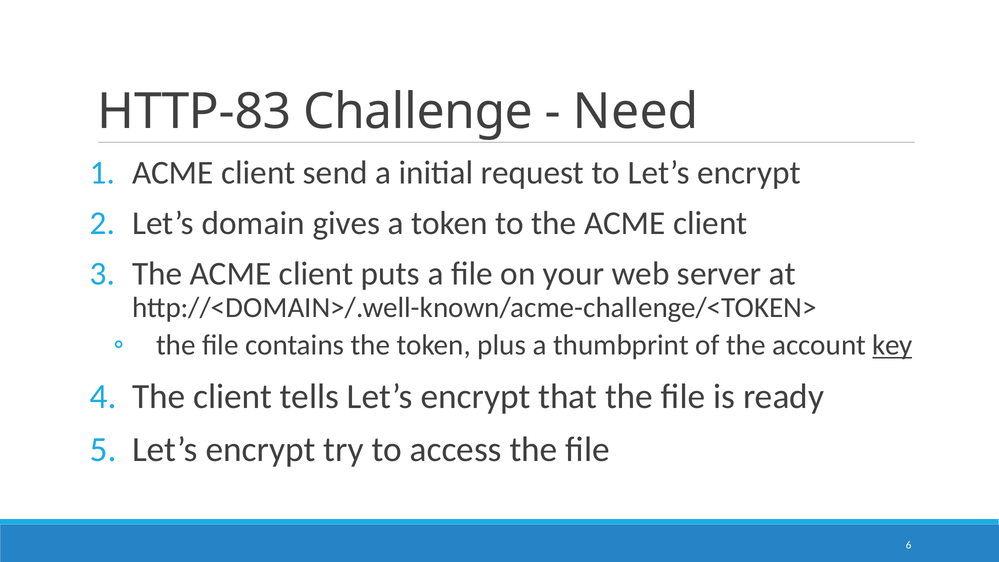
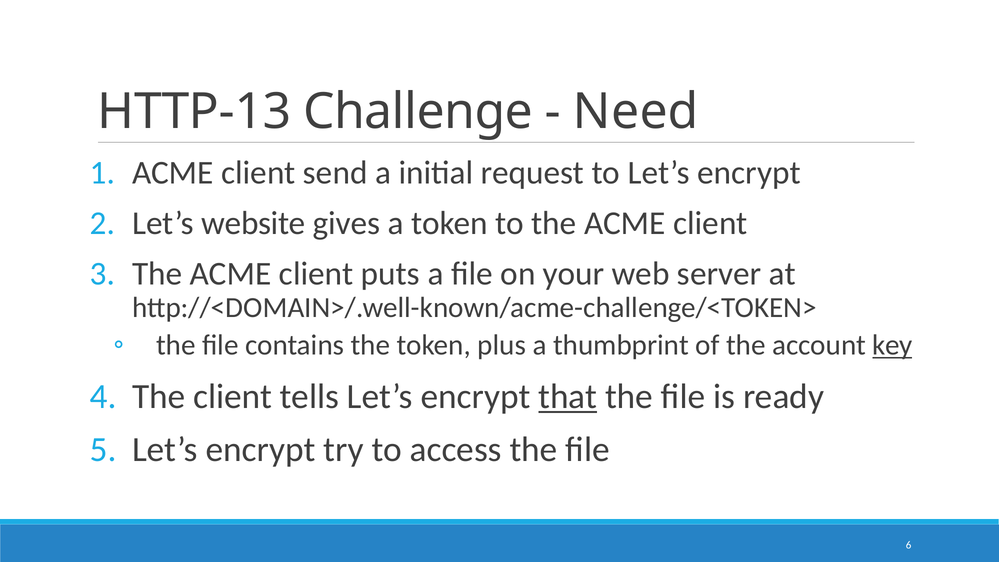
HTTP-83: HTTP-83 -> HTTP-13
domain: domain -> website
that underline: none -> present
